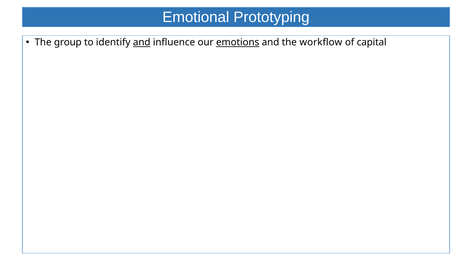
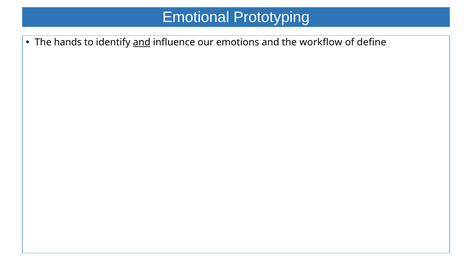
group: group -> hands
emotions underline: present -> none
capital: capital -> define
